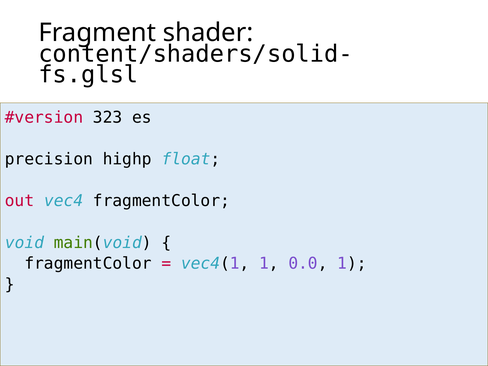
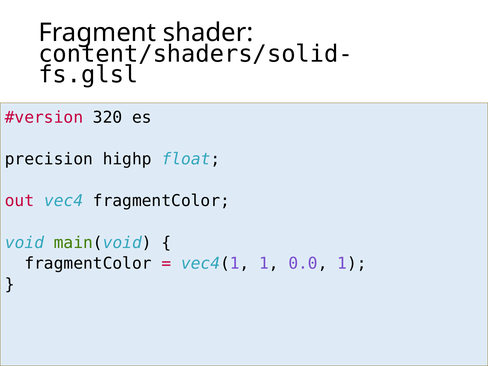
323: 323 -> 320
